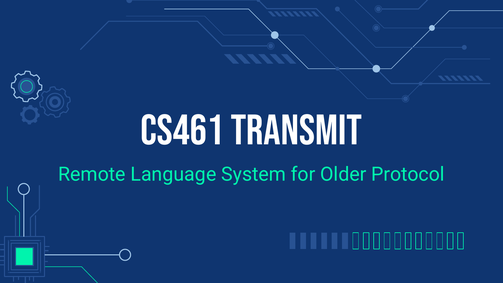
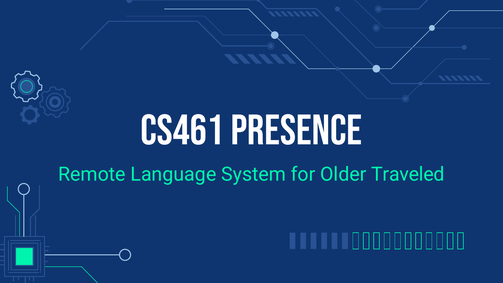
Transmit: Transmit -> Presence
Protocol: Protocol -> Traveled
